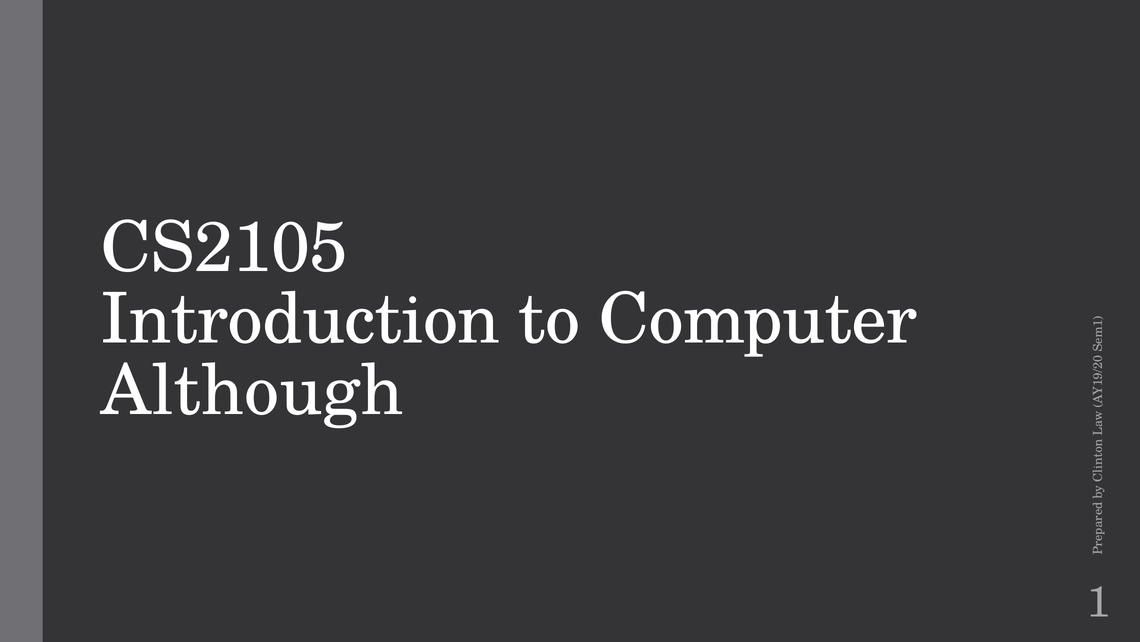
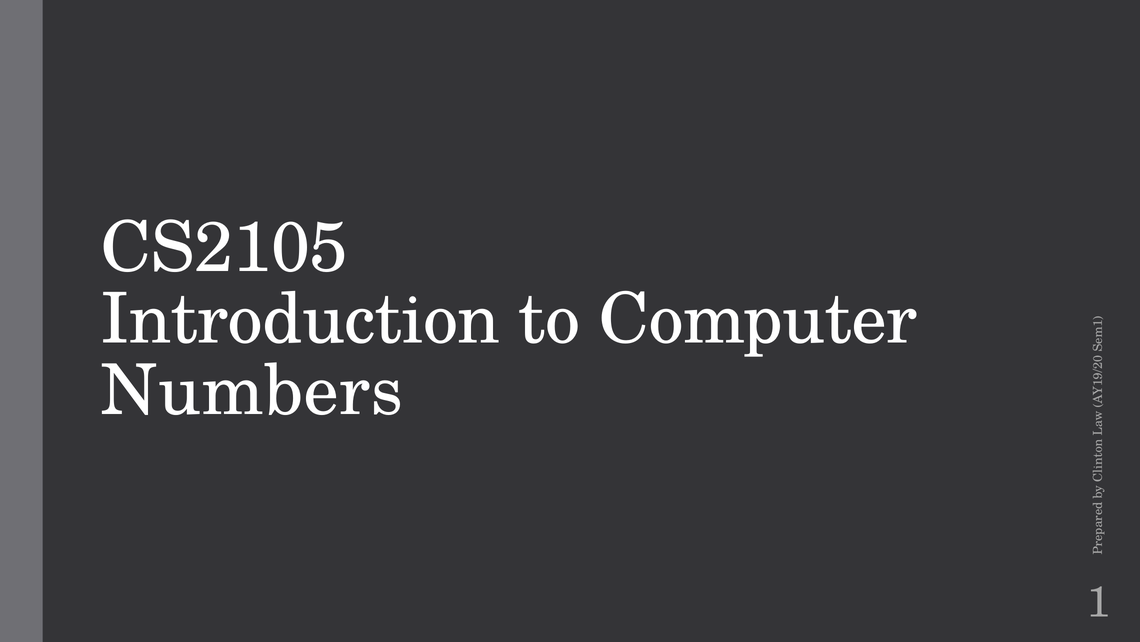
Although: Although -> Numbers
